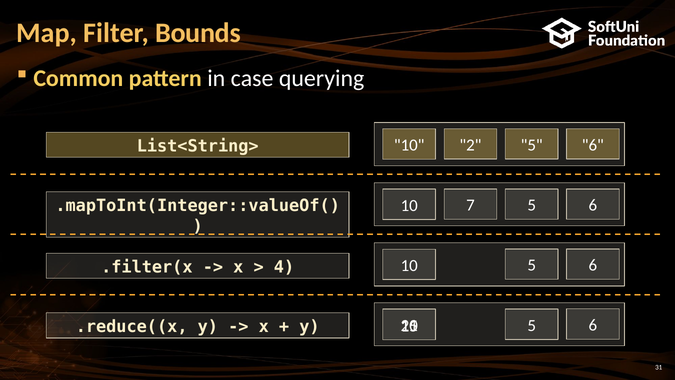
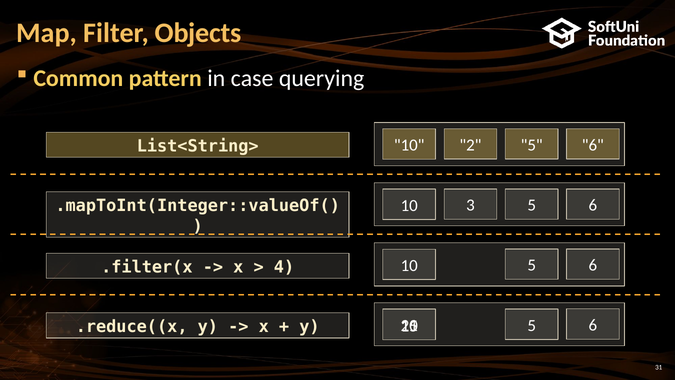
Bounds: Bounds -> Objects
7: 7 -> 3
